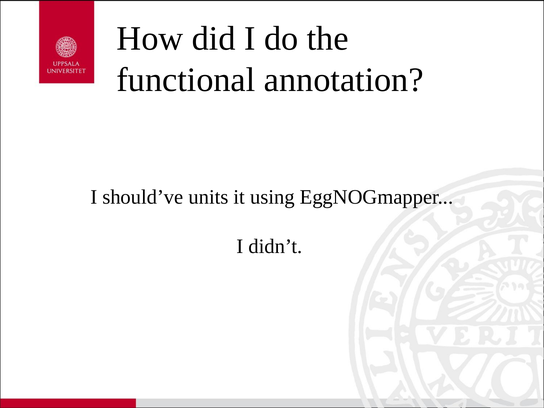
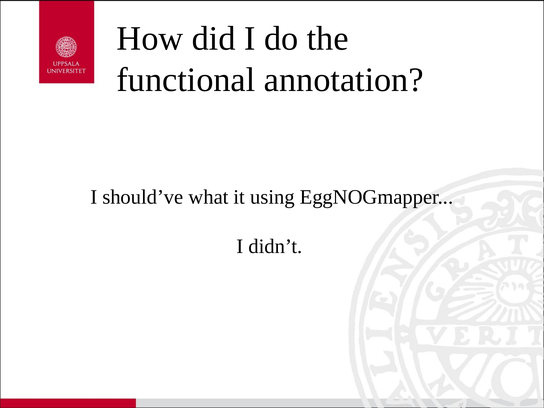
units: units -> what
